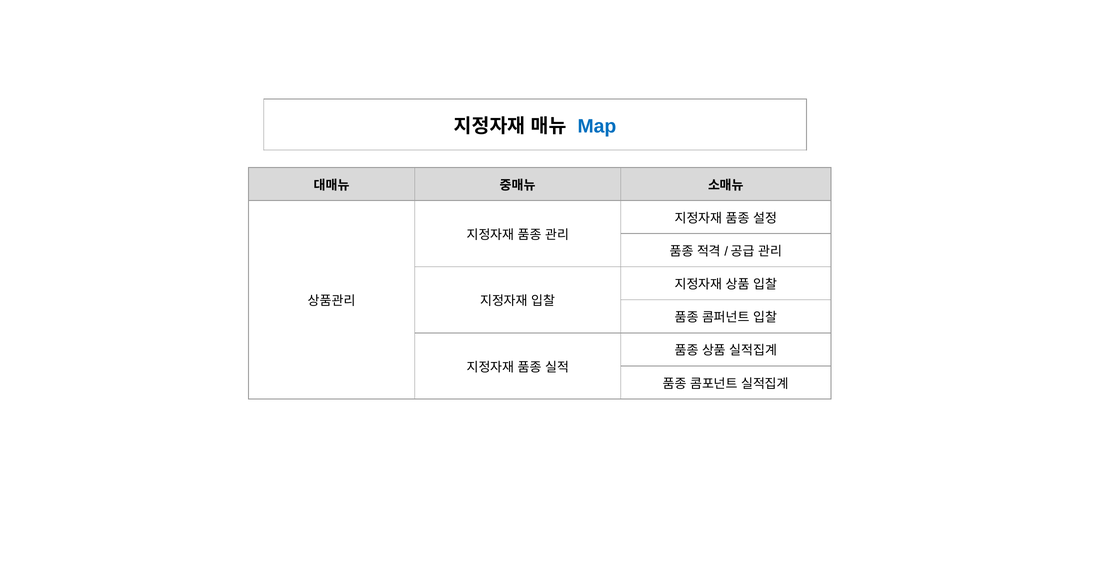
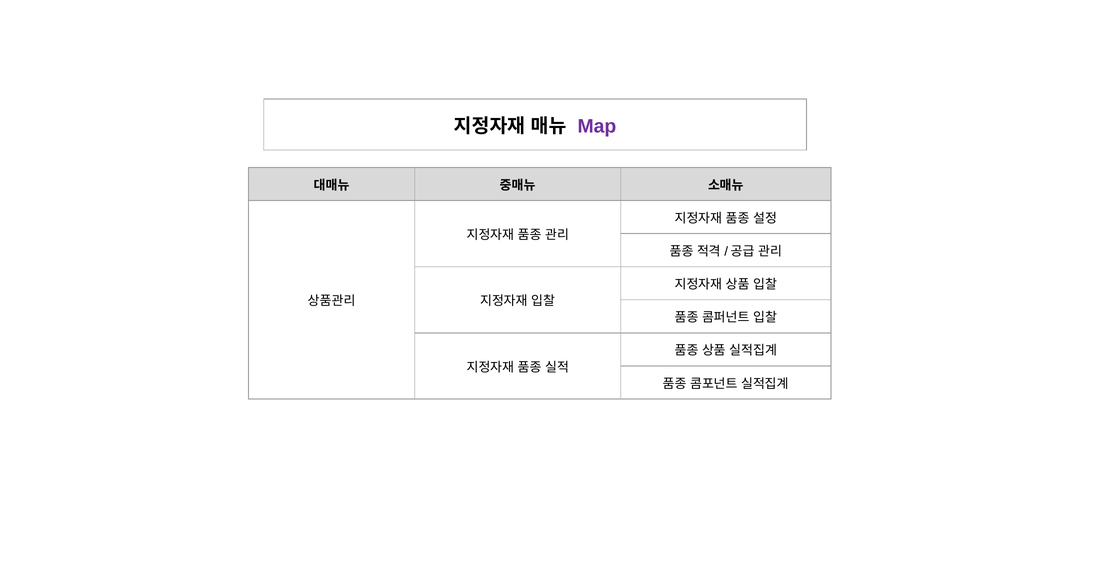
Map colour: blue -> purple
